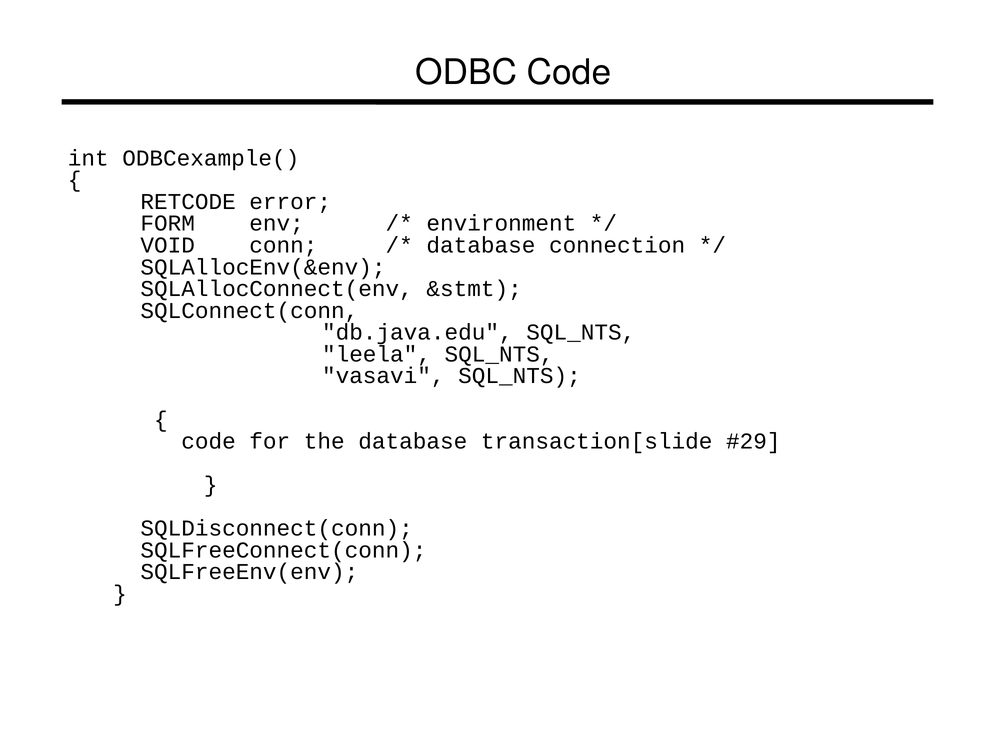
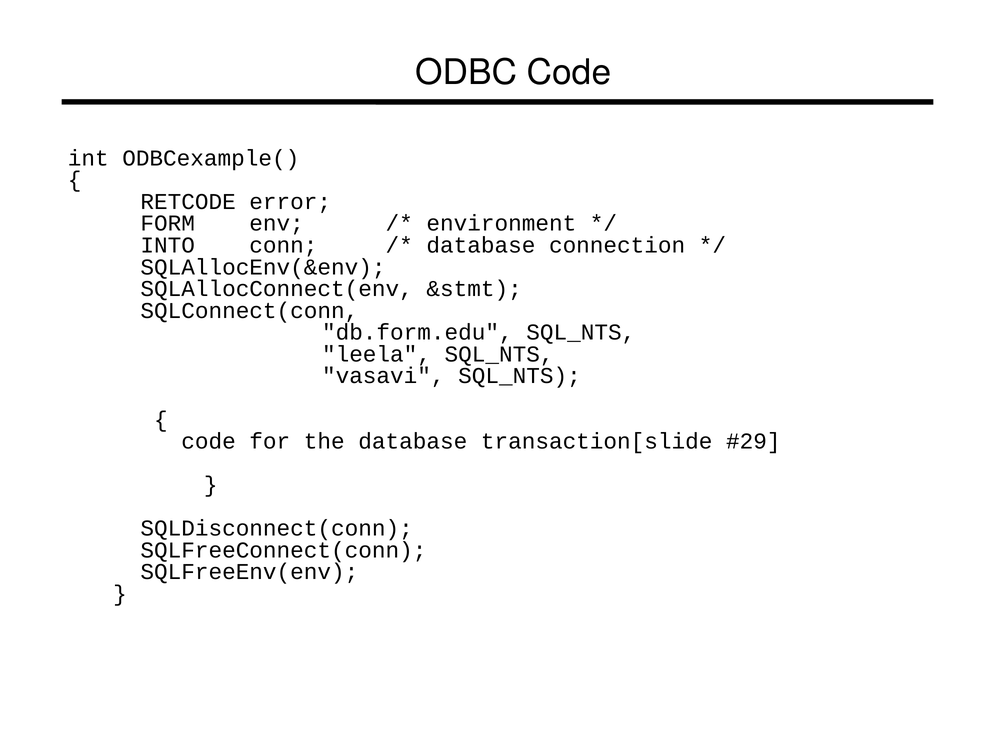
VOID: VOID -> INTO
db.java.edu: db.java.edu -> db.form.edu
